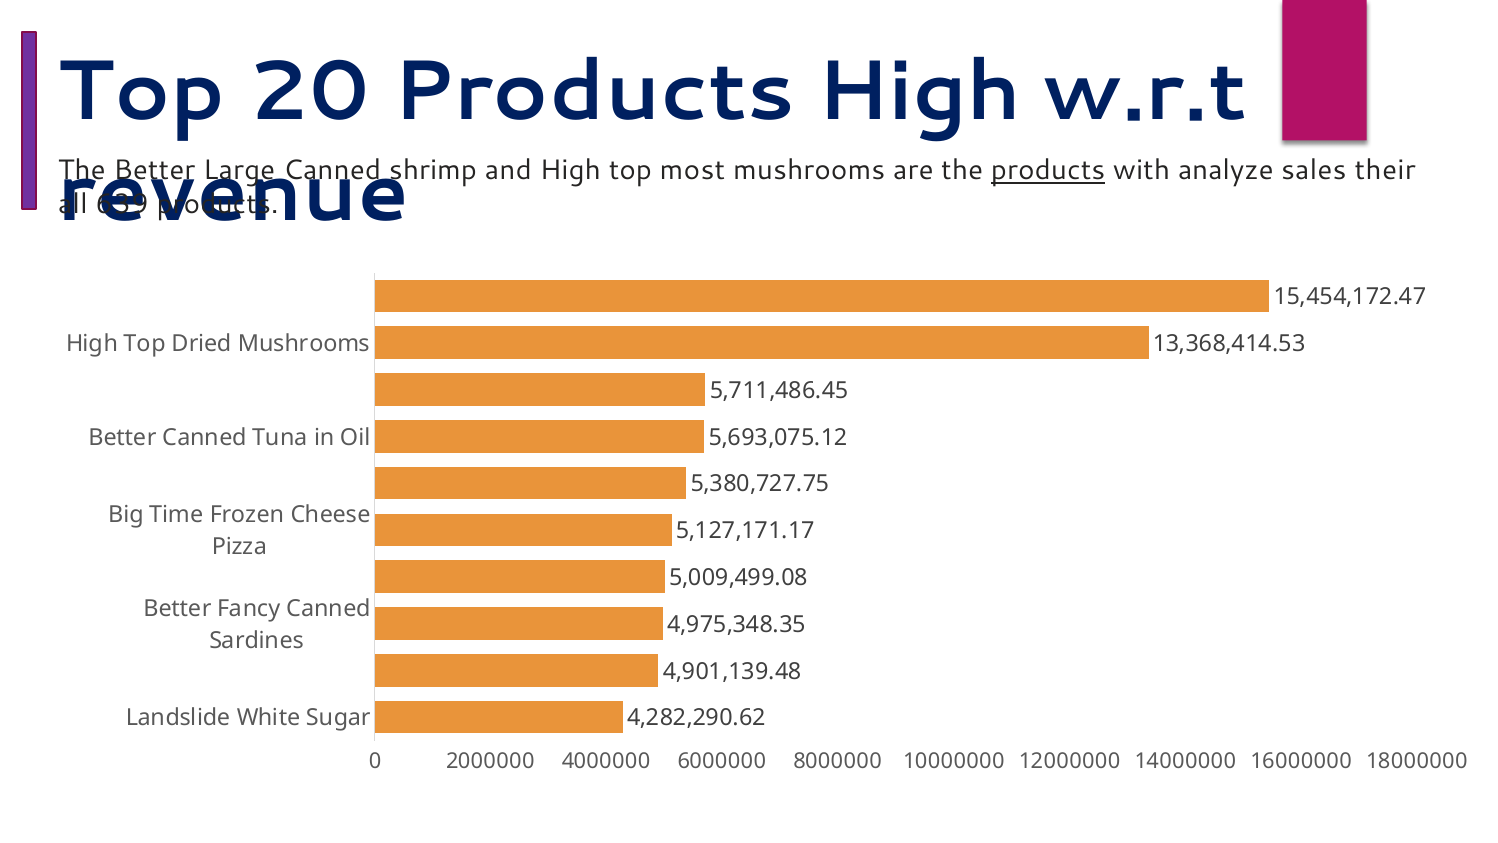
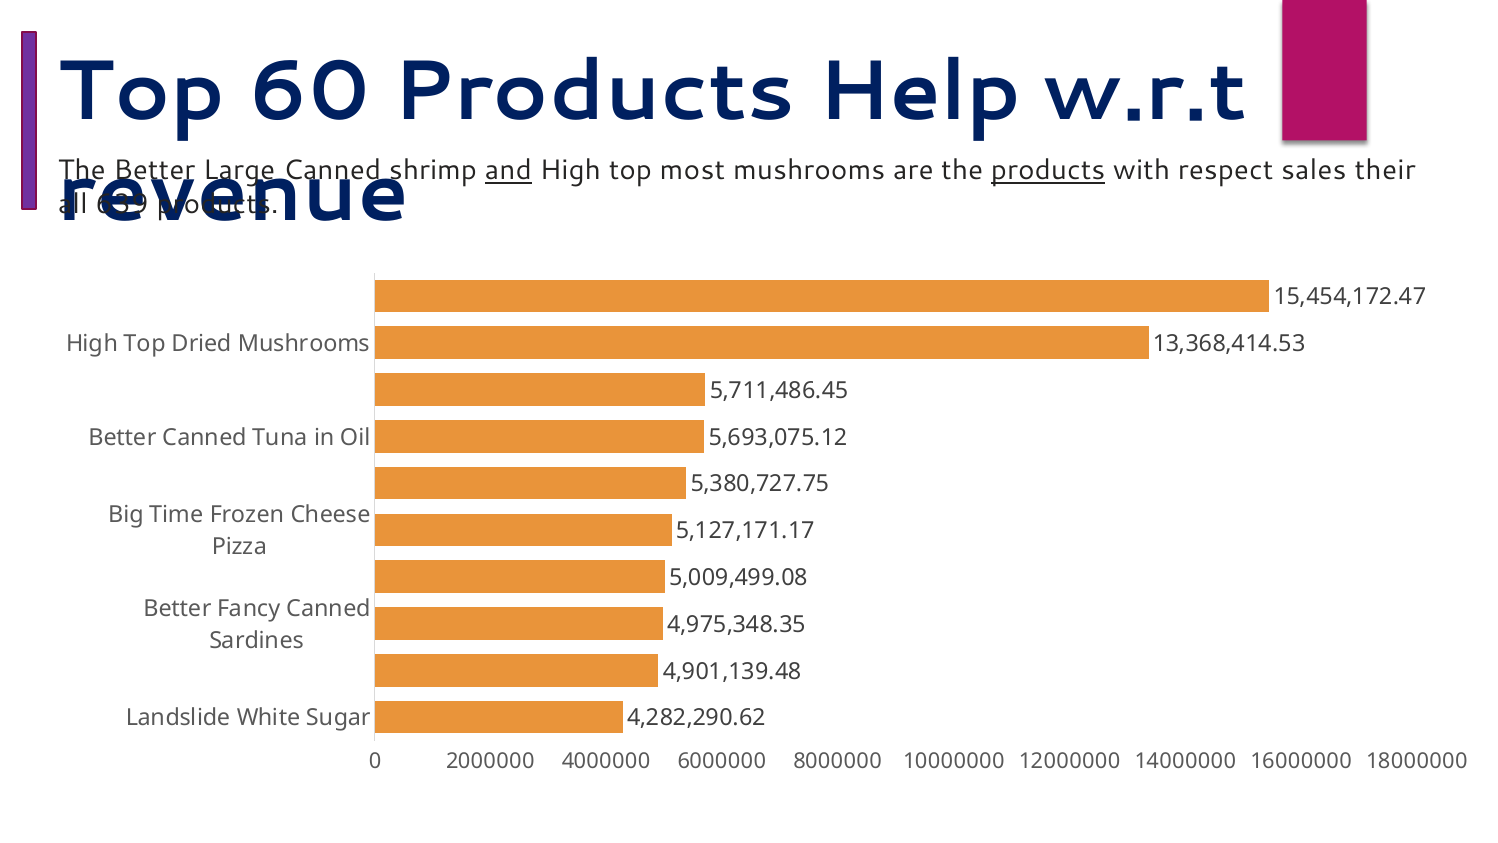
20: 20 -> 60
Products High: High -> Help
and underline: none -> present
analyze: analyze -> respect
